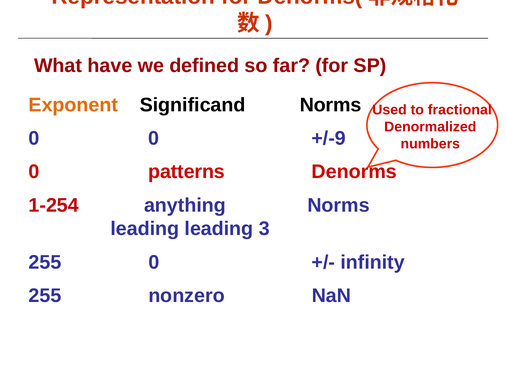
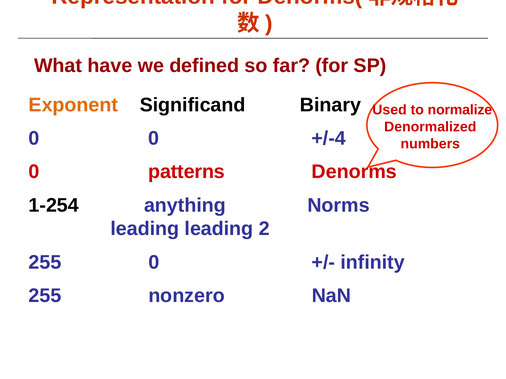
Significand Norms: Norms -> Binary
fractional: fractional -> normalize
+/-9: +/-9 -> +/-4
1-254 colour: red -> black
3: 3 -> 2
